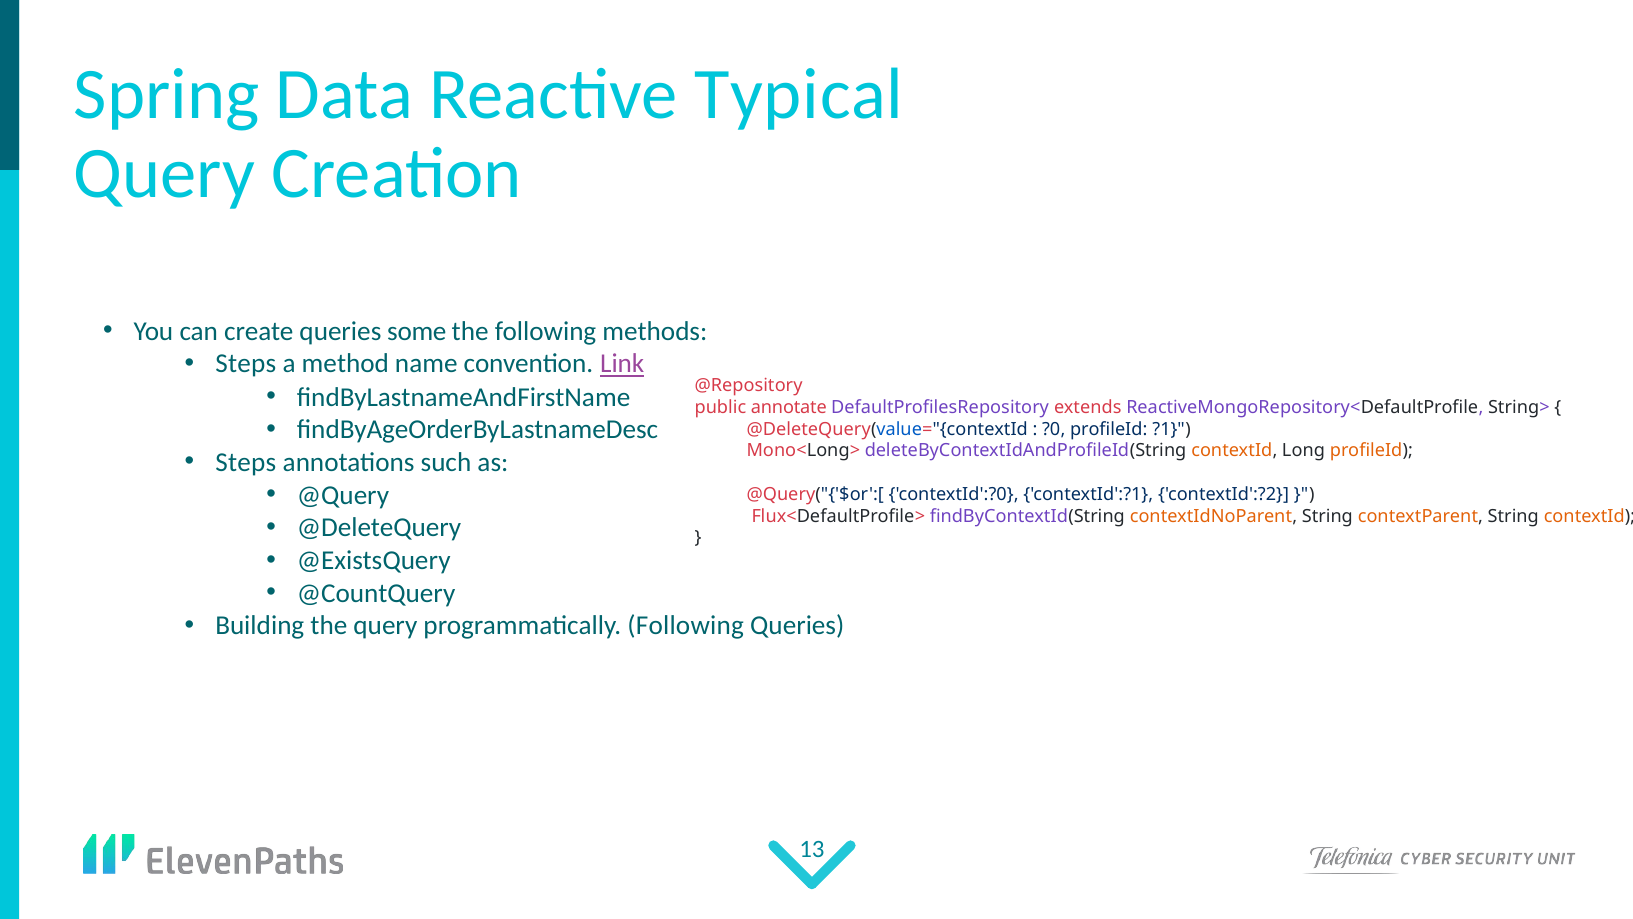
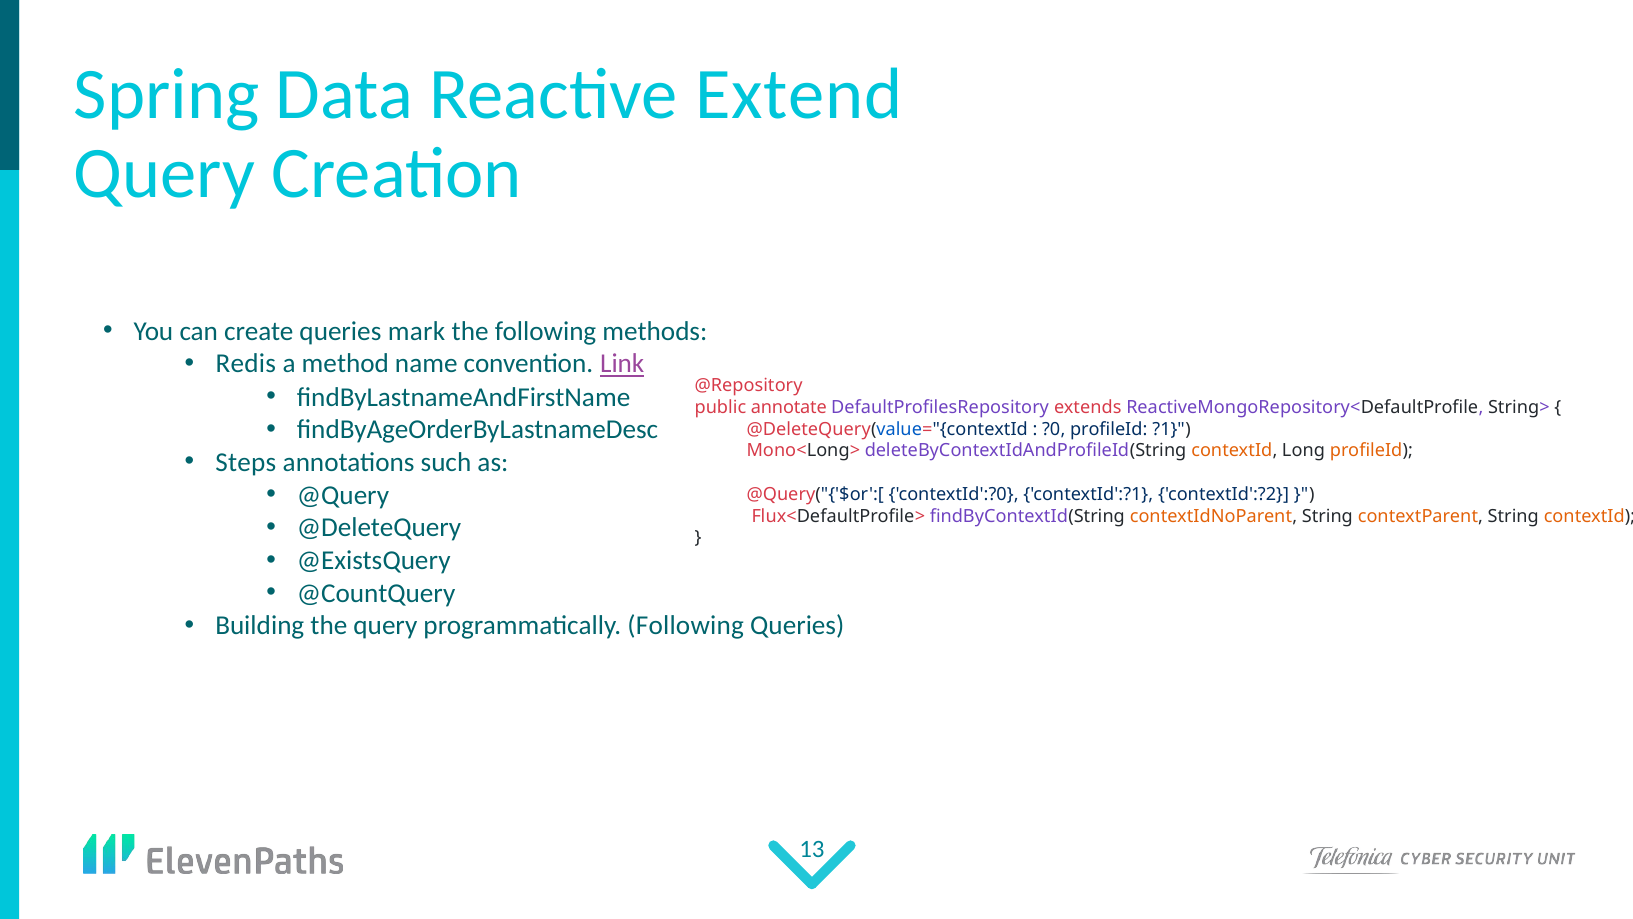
Typical: Typical -> Extend
some: some -> mark
Steps at (246, 364): Steps -> Redis
